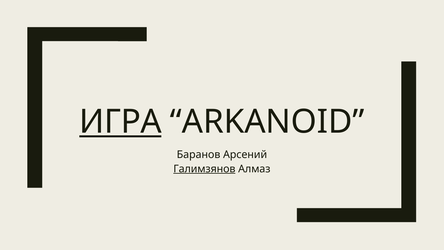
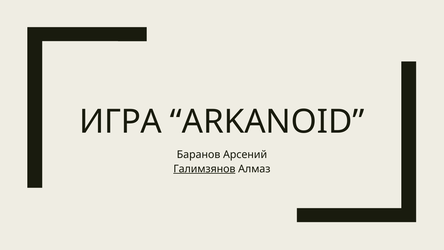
ИГРА underline: present -> none
